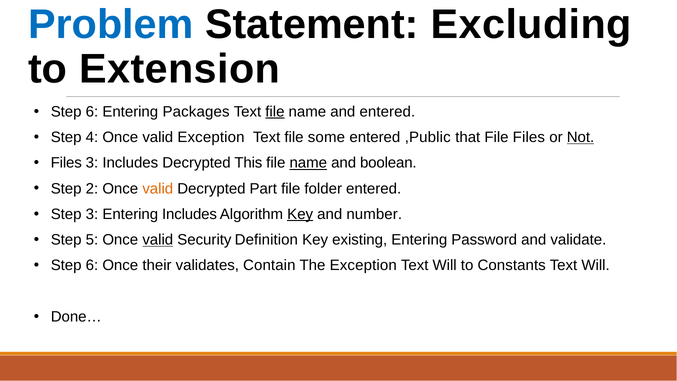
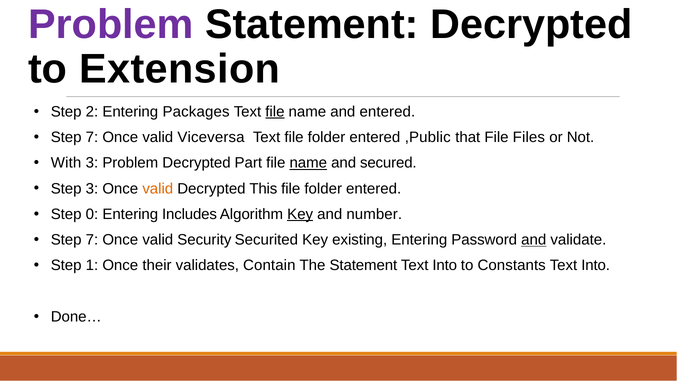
Problem at (111, 24) colour: blue -> purple
Statement Excluding: Excluding -> Decrypted
6 at (92, 112): 6 -> 2
4 at (92, 137): 4 -> 7
valid Exception: Exception -> Viceversa
Text file some: some -> folder
Not underline: present -> none
Files at (66, 163): Files -> With
3 Includes: Includes -> Problem
This: This -> Part
boolean: boolean -> secured
Step 2: 2 -> 3
Part: Part -> This
Step 3: 3 -> 0
5 at (92, 240): 5 -> 7
valid at (158, 240) underline: present -> none
Definition: Definition -> Securited
and at (534, 240) underline: none -> present
6 at (92, 265): 6 -> 1
The Exception: Exception -> Statement
Will at (445, 265): Will -> Into
Will at (596, 265): Will -> Into
